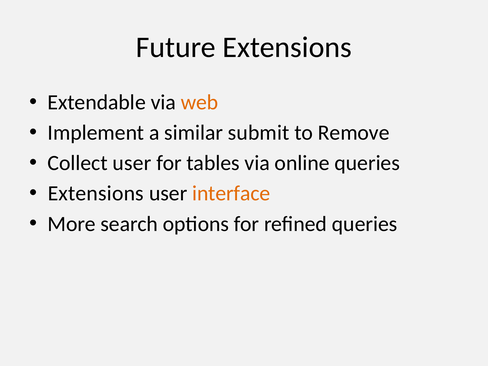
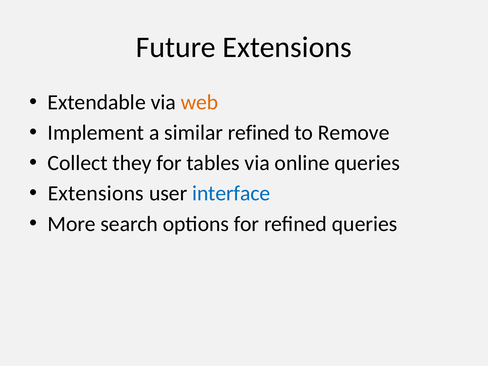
similar submit: submit -> refined
Collect user: user -> they
interface colour: orange -> blue
